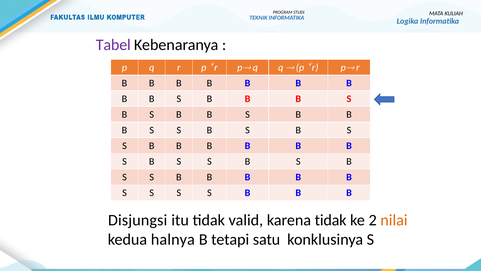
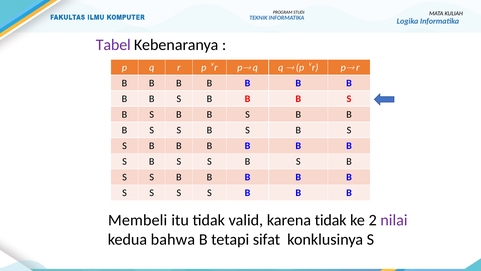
Disjungsi: Disjungsi -> Membeli
nilai colour: orange -> purple
halnya: halnya -> bahwa
satu: satu -> sifat
